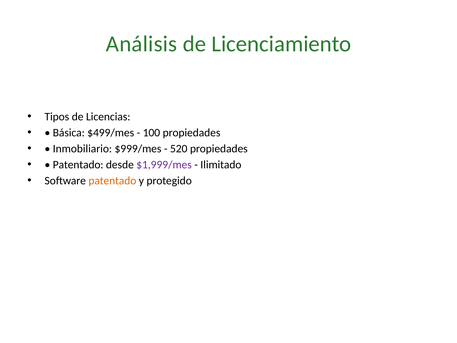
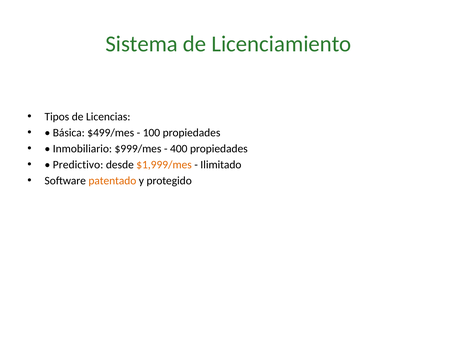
Análisis: Análisis -> Sistema
520: 520 -> 400
Patentado at (78, 165): Patentado -> Predictivo
$1,999/mes colour: purple -> orange
